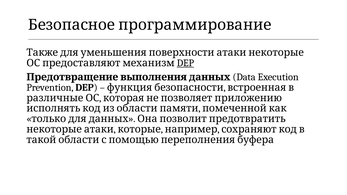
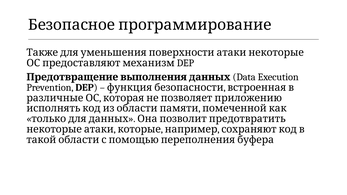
DEP at (185, 63) underline: present -> none
